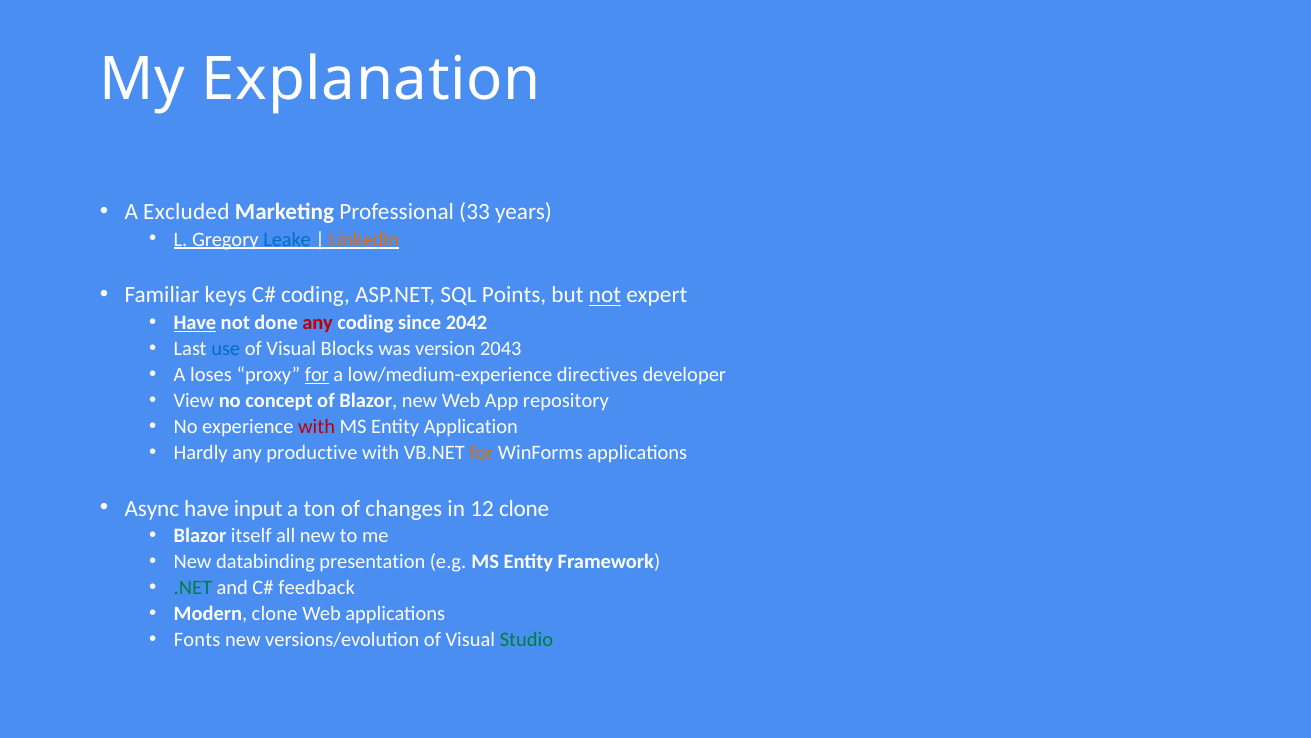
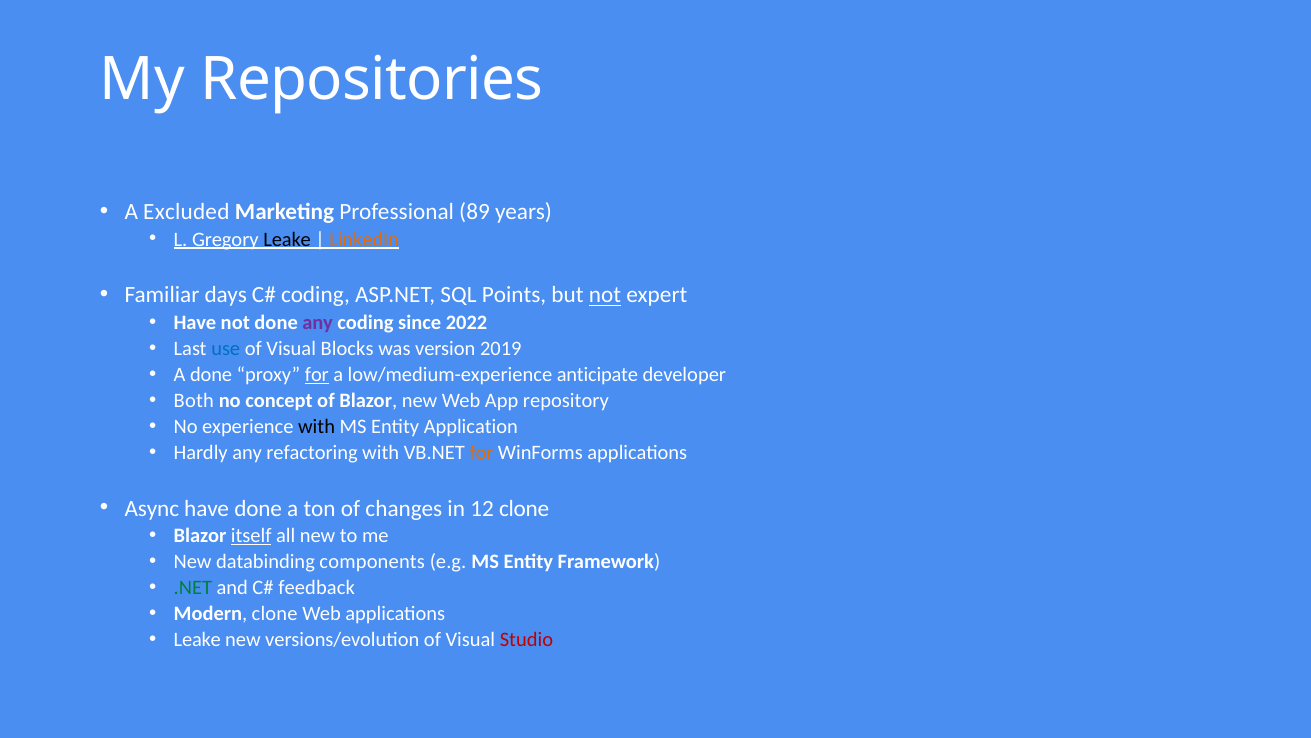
Explanation: Explanation -> Repositories
33: 33 -> 89
Leake at (287, 239) colour: blue -> black
keys: keys -> days
Have at (195, 322) underline: present -> none
any at (318, 322) colour: red -> purple
2042: 2042 -> 2022
2043: 2043 -> 2019
A loses: loses -> done
directives: directives -> anticipate
View: View -> Both
with at (317, 426) colour: red -> black
productive: productive -> refactoring
have input: input -> done
itself underline: none -> present
presentation: presentation -> components
Fonts at (197, 640): Fonts -> Leake
Studio colour: green -> red
